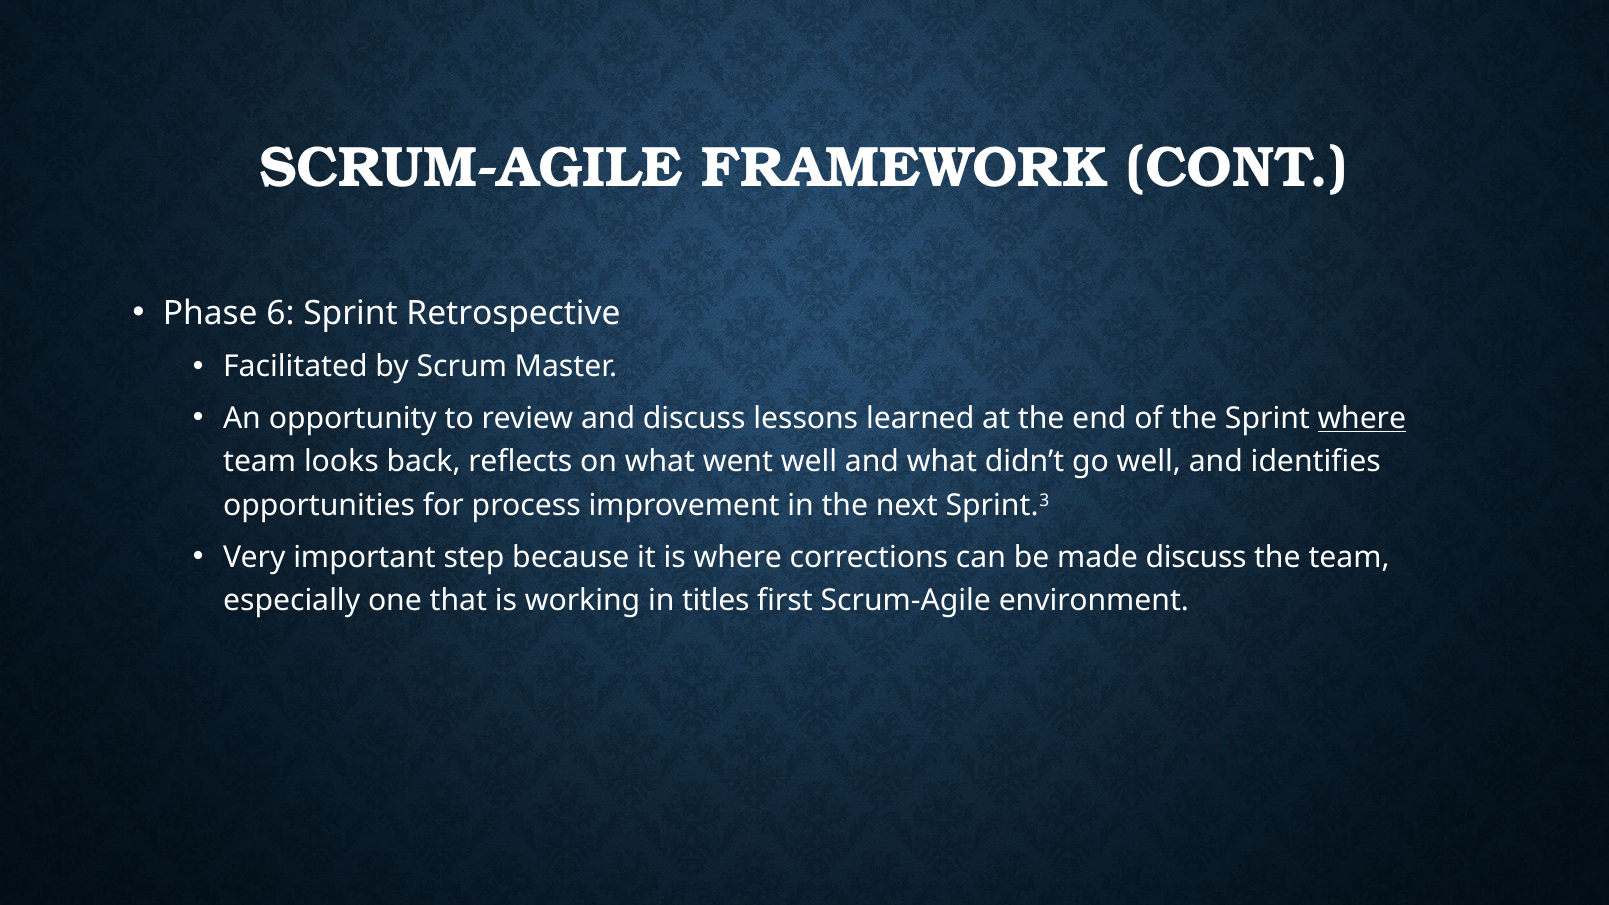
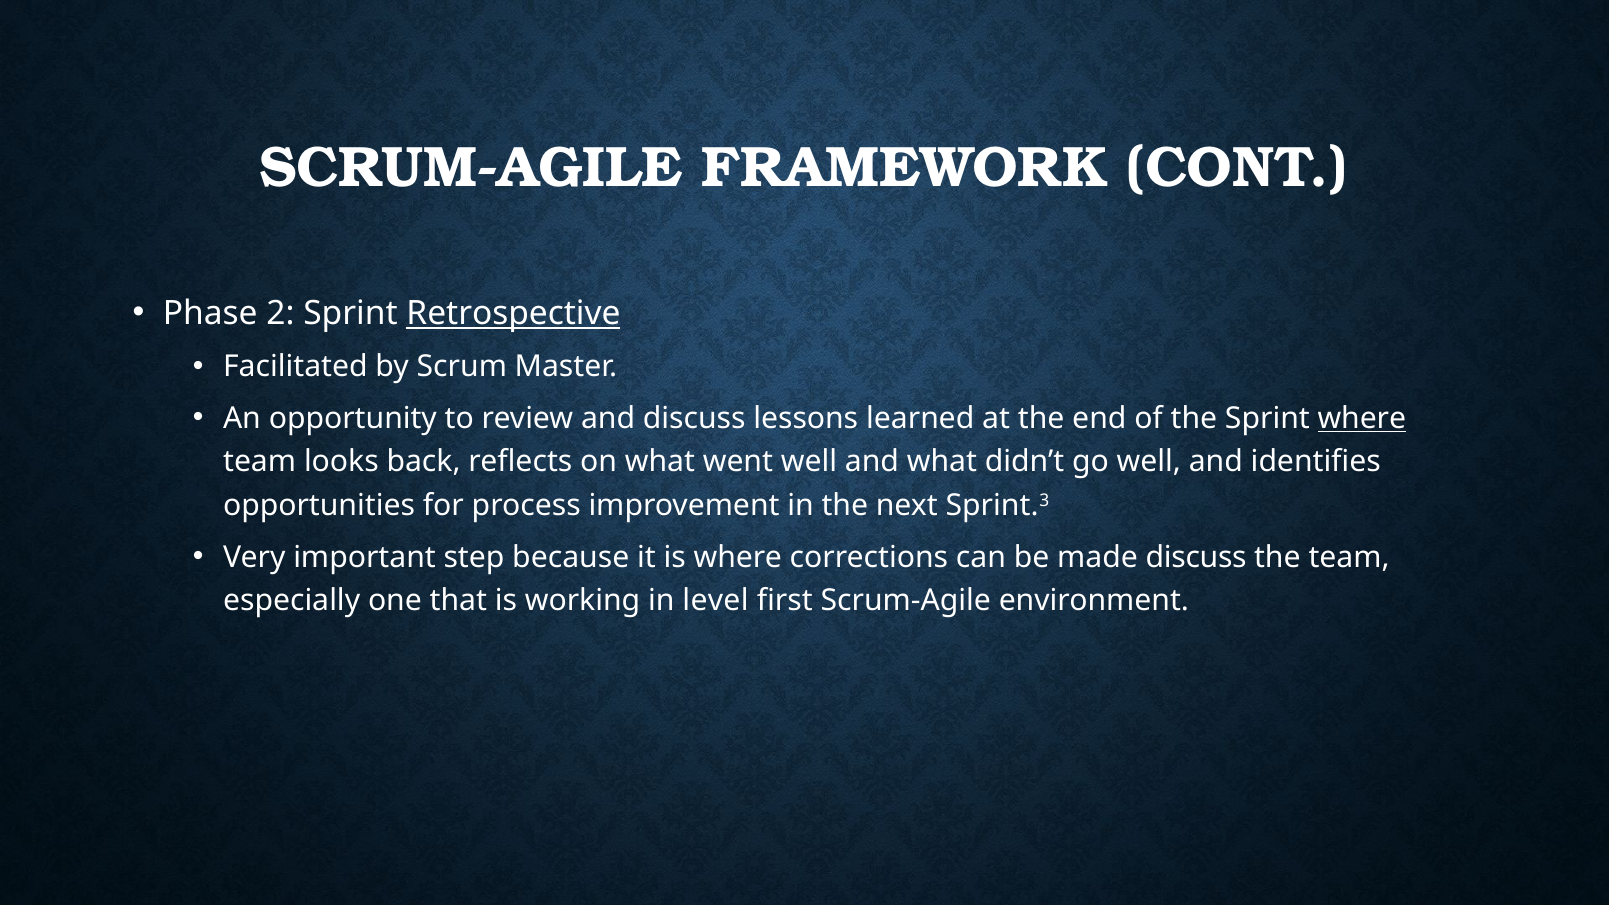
6: 6 -> 2
Retrospective underline: none -> present
titles: titles -> level
